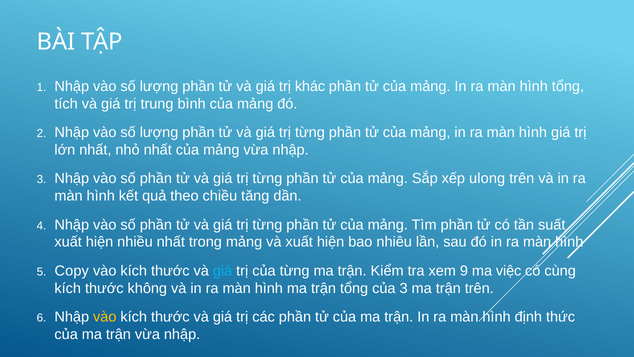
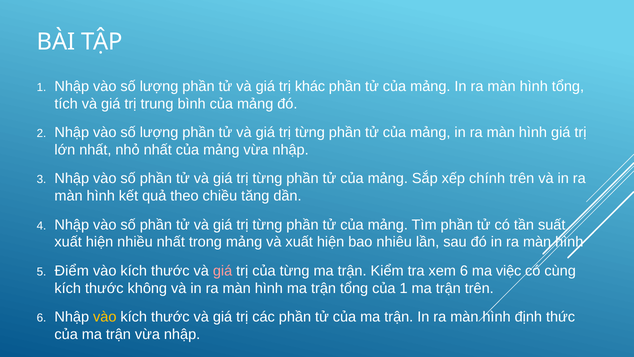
ulong: ulong -> chính
Copy: Copy -> Điểm
giá at (223, 271) colour: light blue -> pink
xem 9: 9 -> 6
của 3: 3 -> 1
